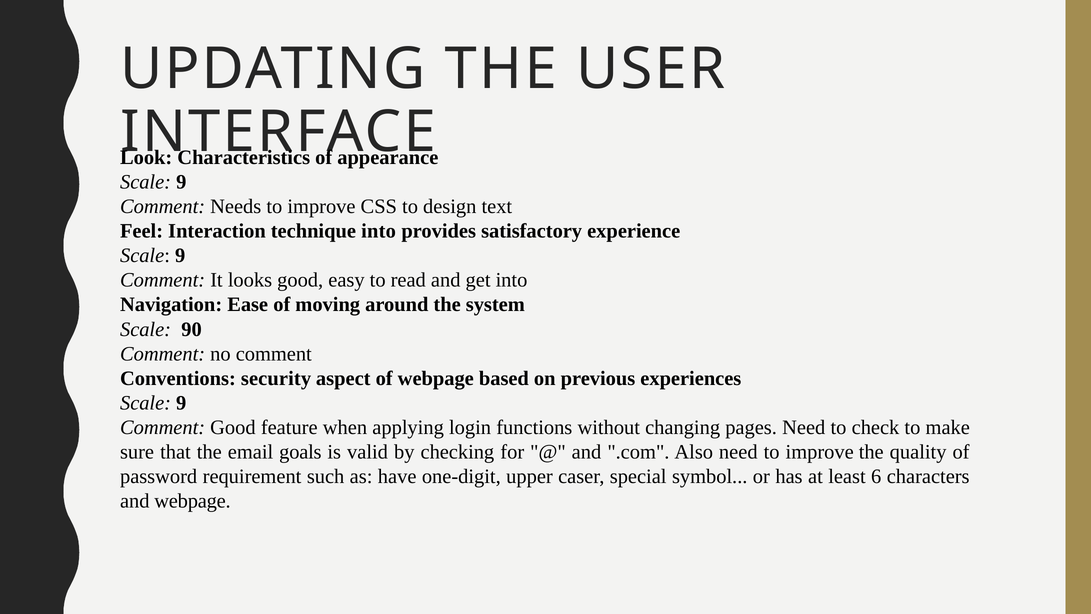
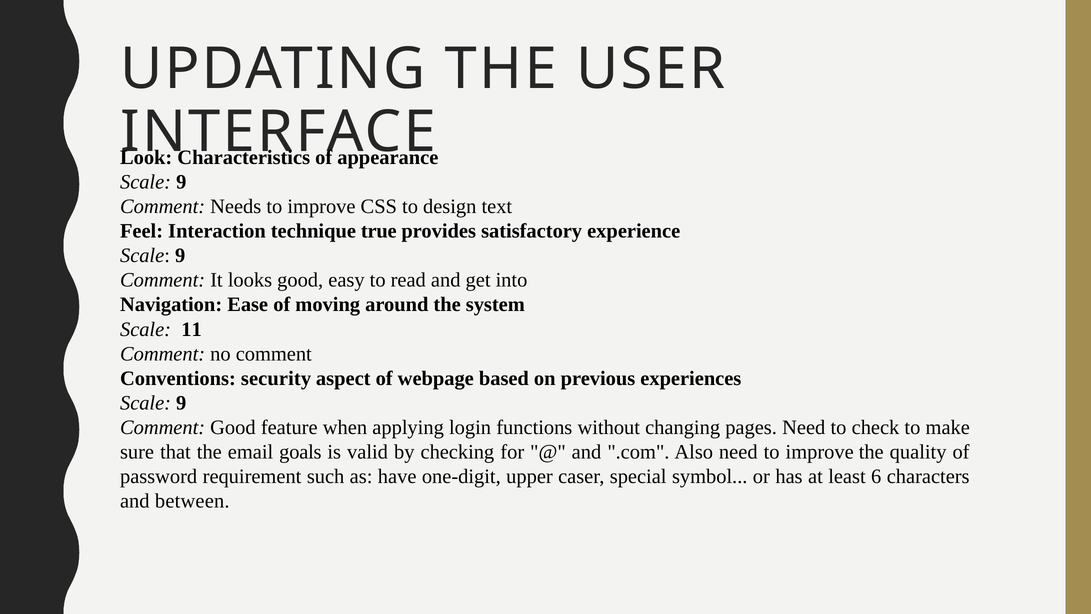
technique into: into -> true
90: 90 -> 11
and webpage: webpage -> between
